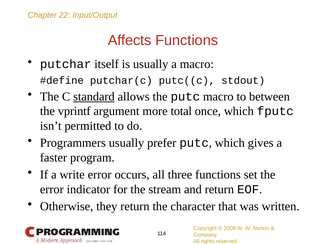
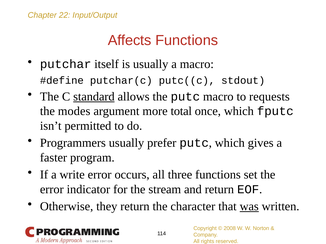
between: between -> requests
vprintf: vprintf -> modes
was underline: none -> present
